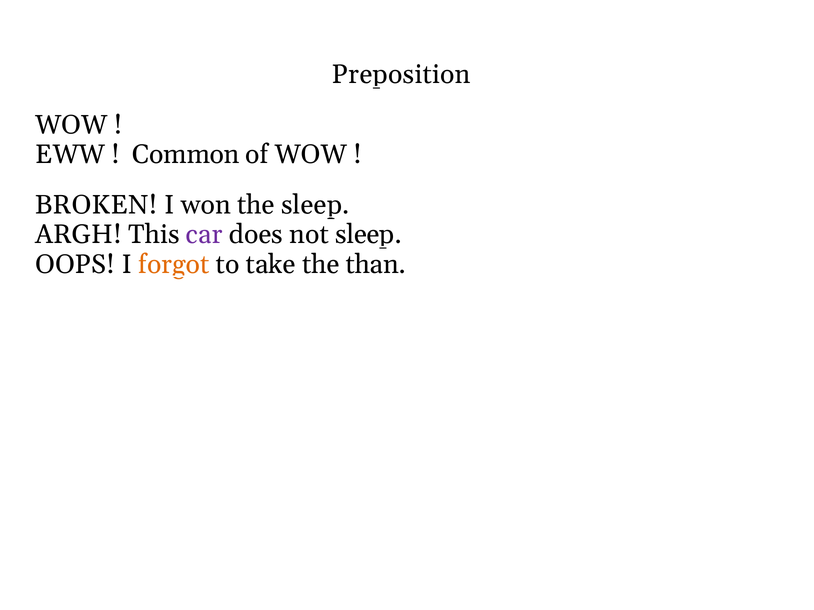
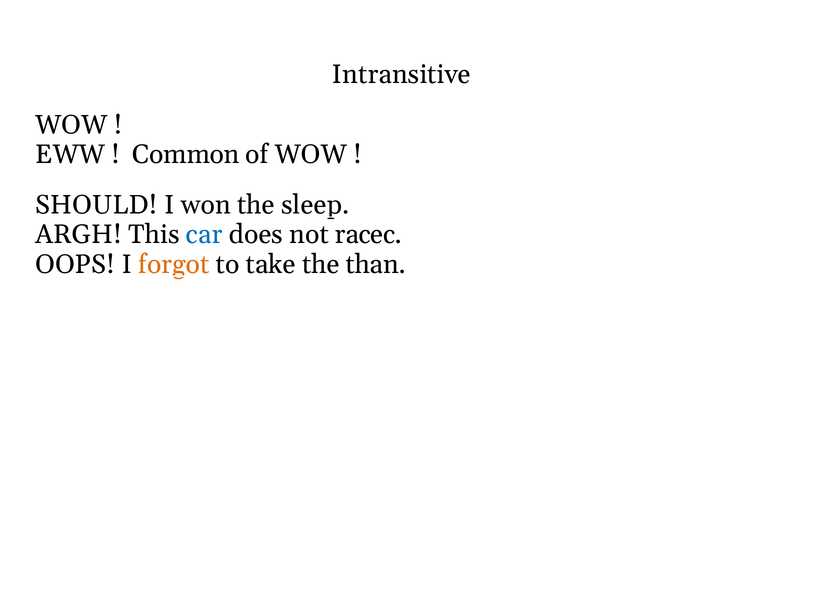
Preposition: Preposition -> Intransitive
BROKEN: BROKEN -> SHOULD
car colour: purple -> blue
not sleep: sleep -> racec
